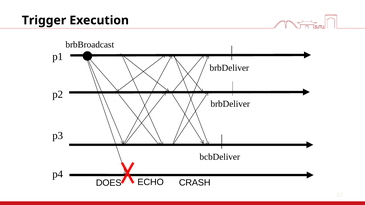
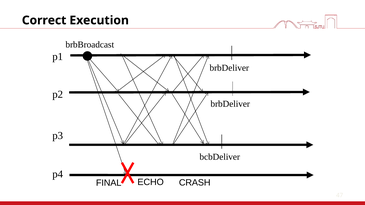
Trigger: Trigger -> Correct
DOES: DOES -> FINAL
